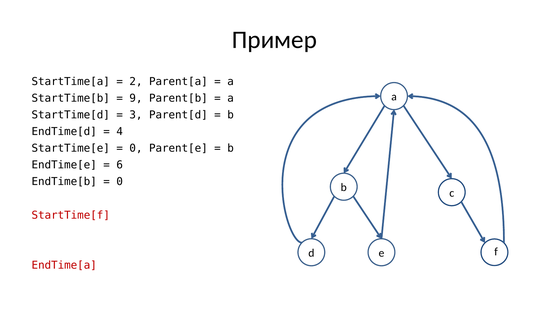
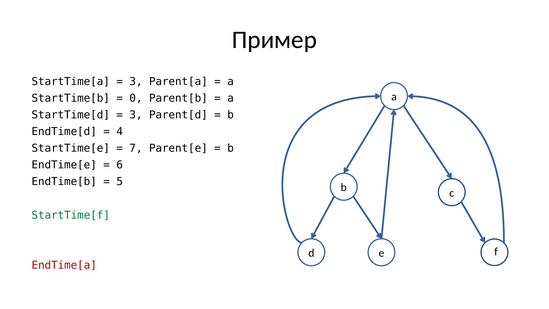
2 at (136, 81): 2 -> 3
9 at (136, 98): 9 -> 0
0 at (136, 148): 0 -> 7
0 at (120, 182): 0 -> 5
StartTime[f colour: red -> green
